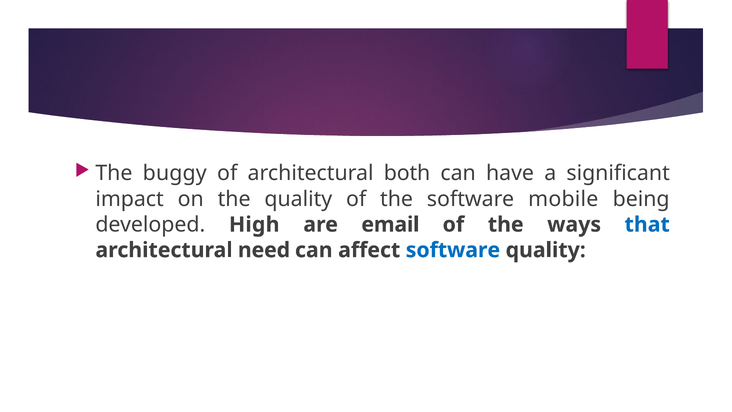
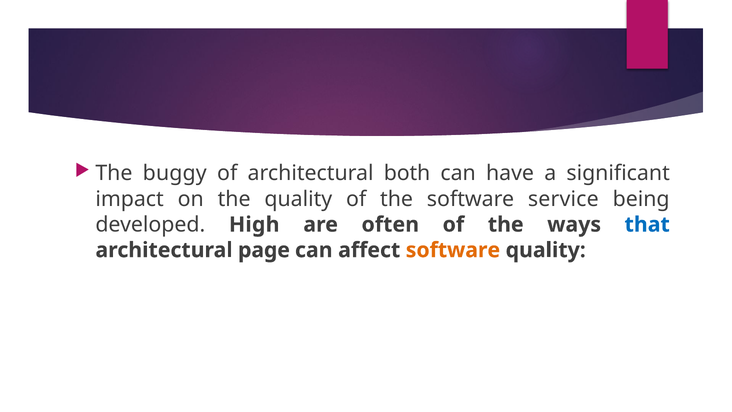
mobile: mobile -> service
email: email -> often
need: need -> page
software at (453, 250) colour: blue -> orange
